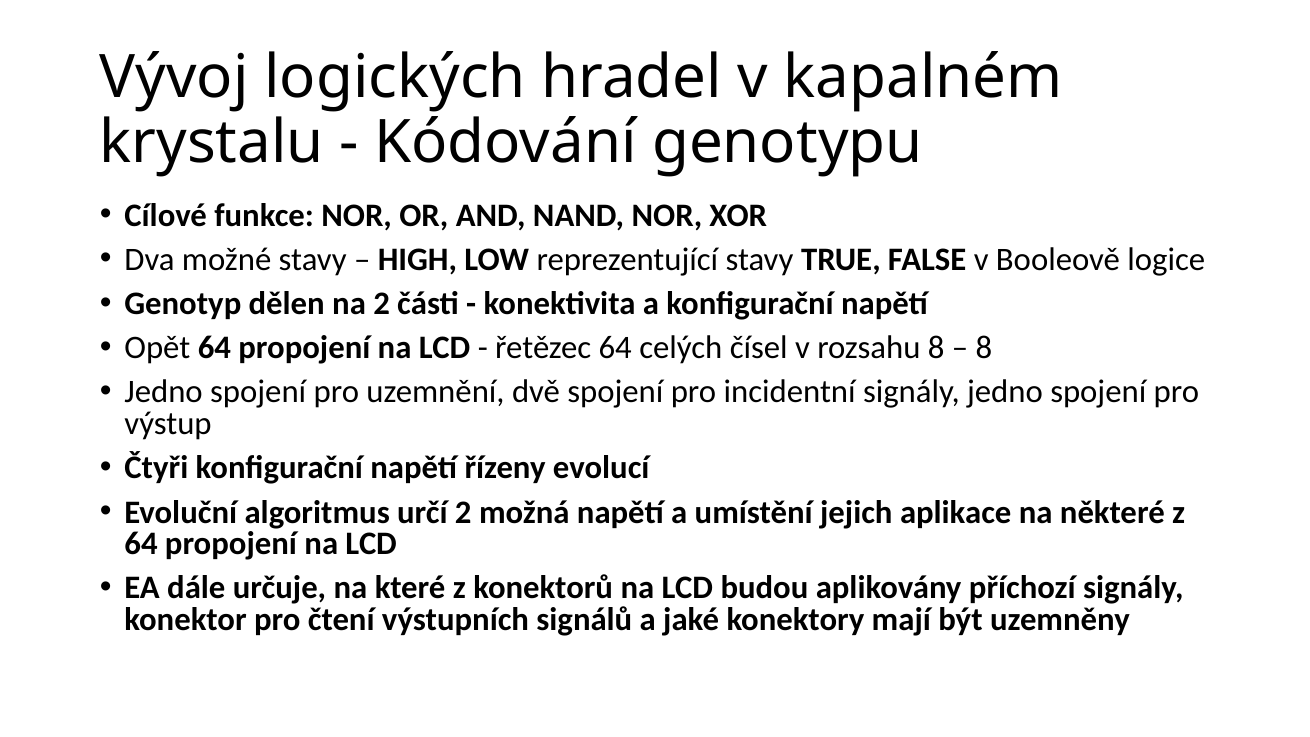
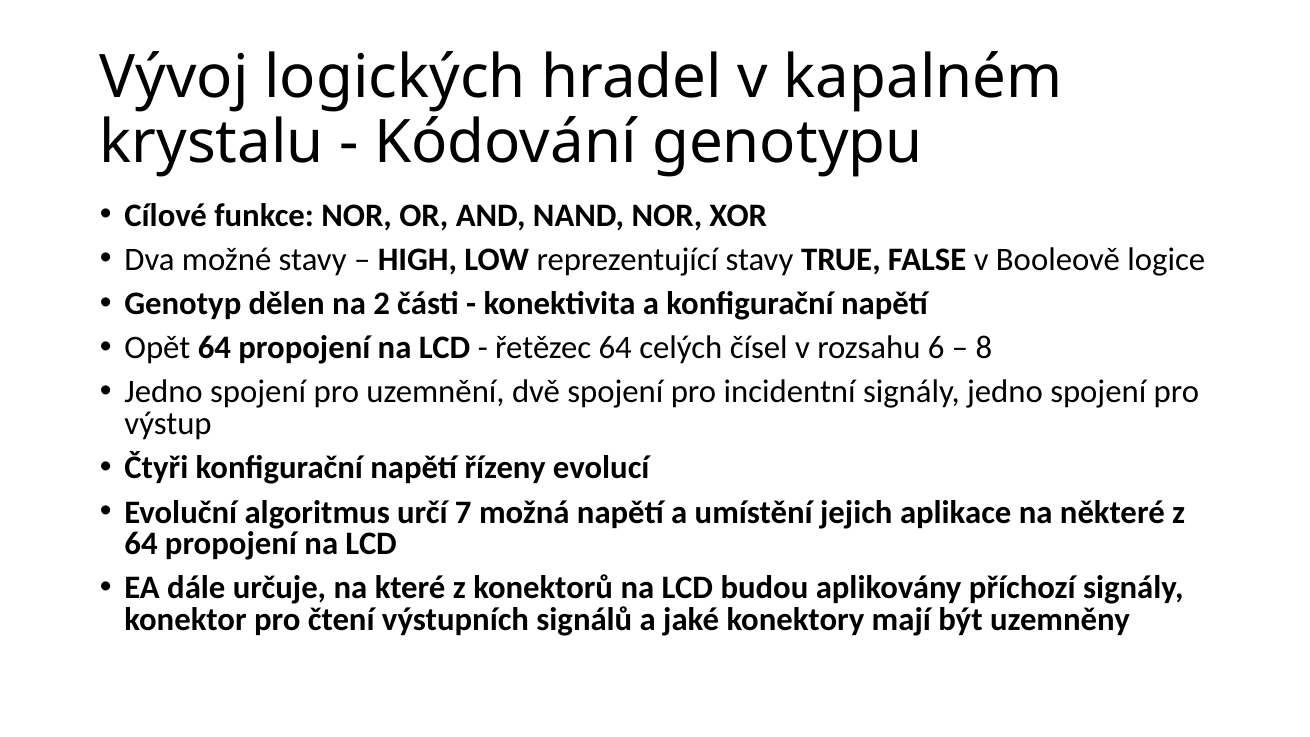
rozsahu 8: 8 -> 6
určí 2: 2 -> 7
